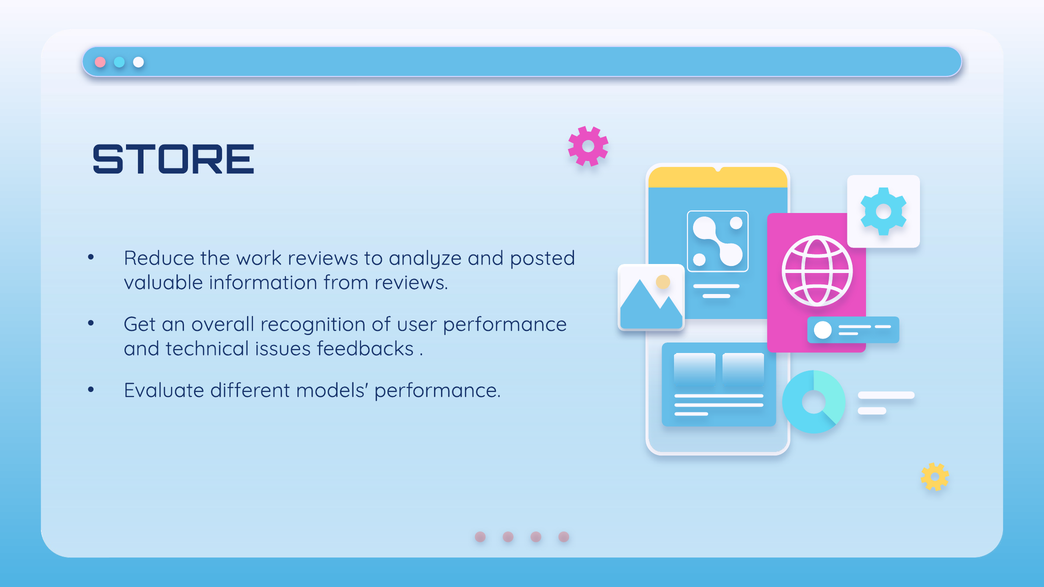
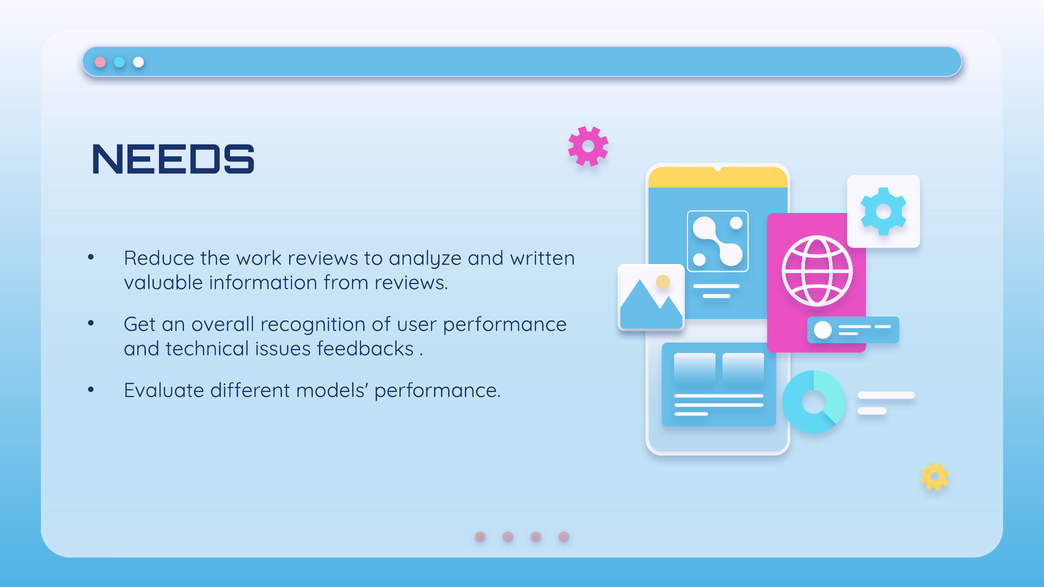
STORE: STORE -> NEEDS
posted: posted -> written
